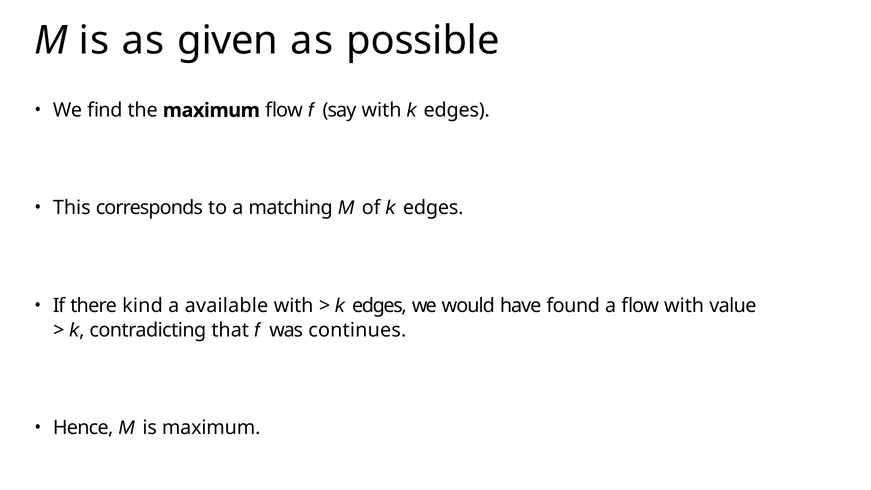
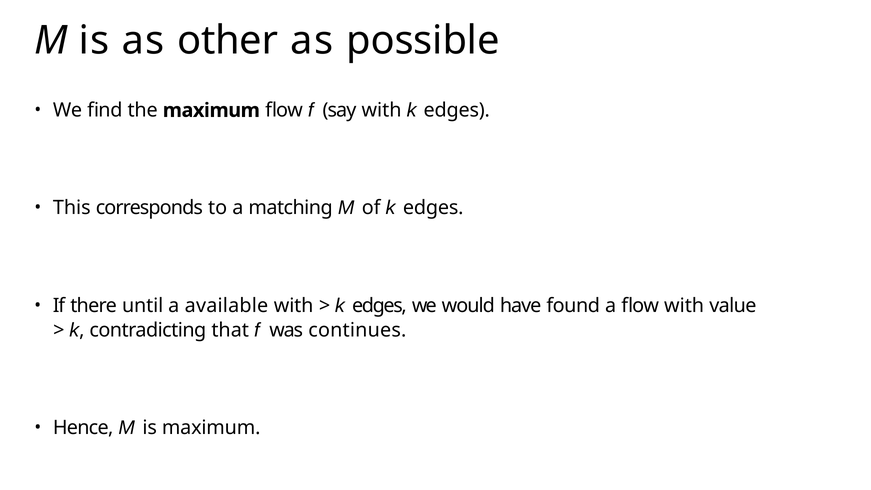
given: given -> other
kind: kind -> until
